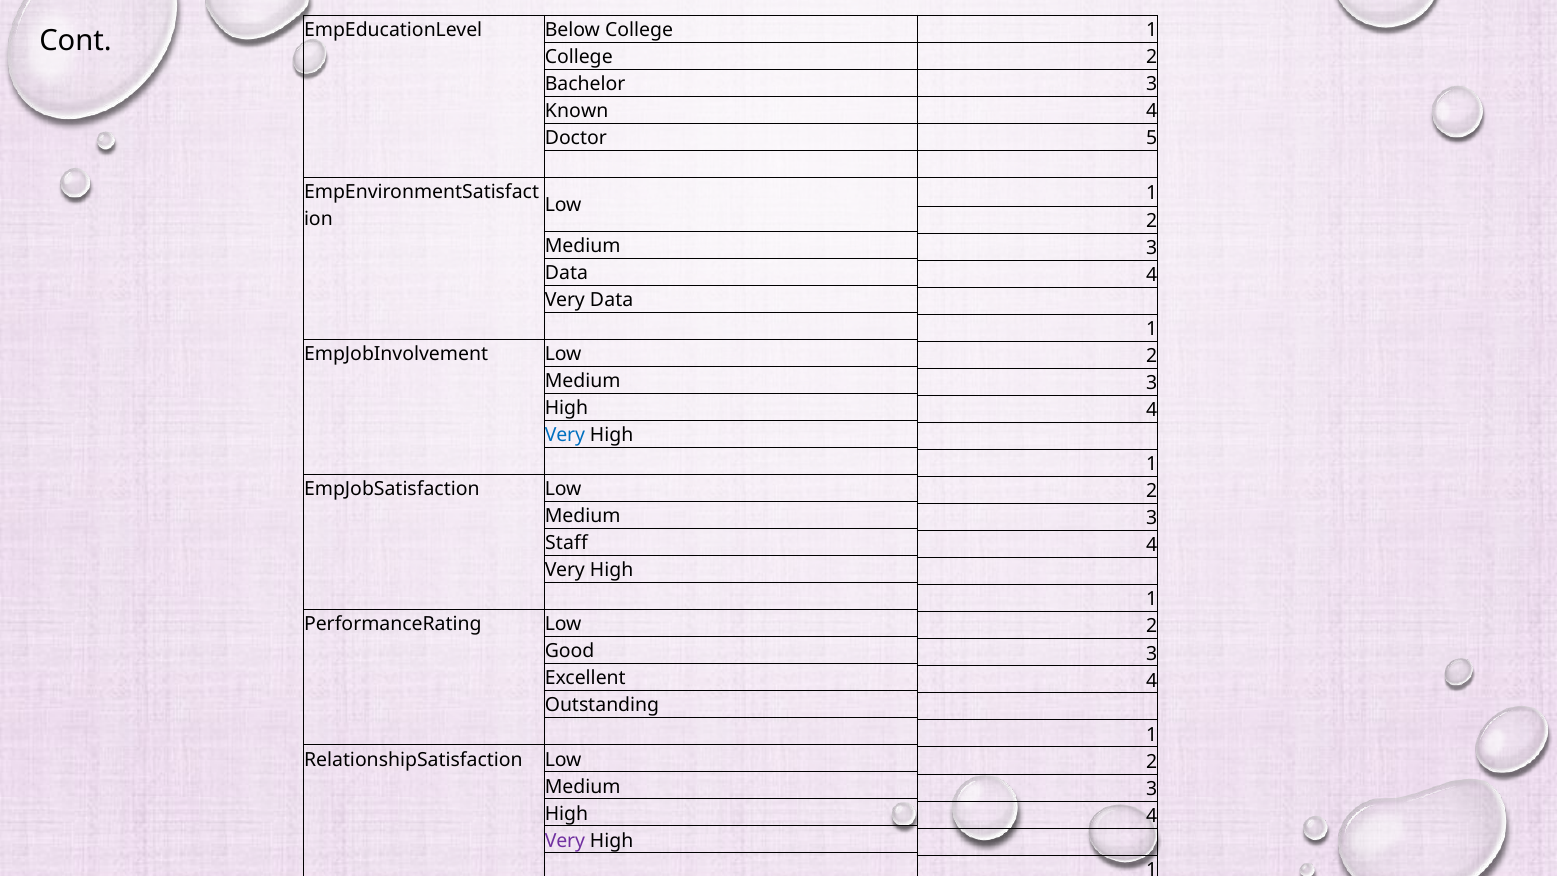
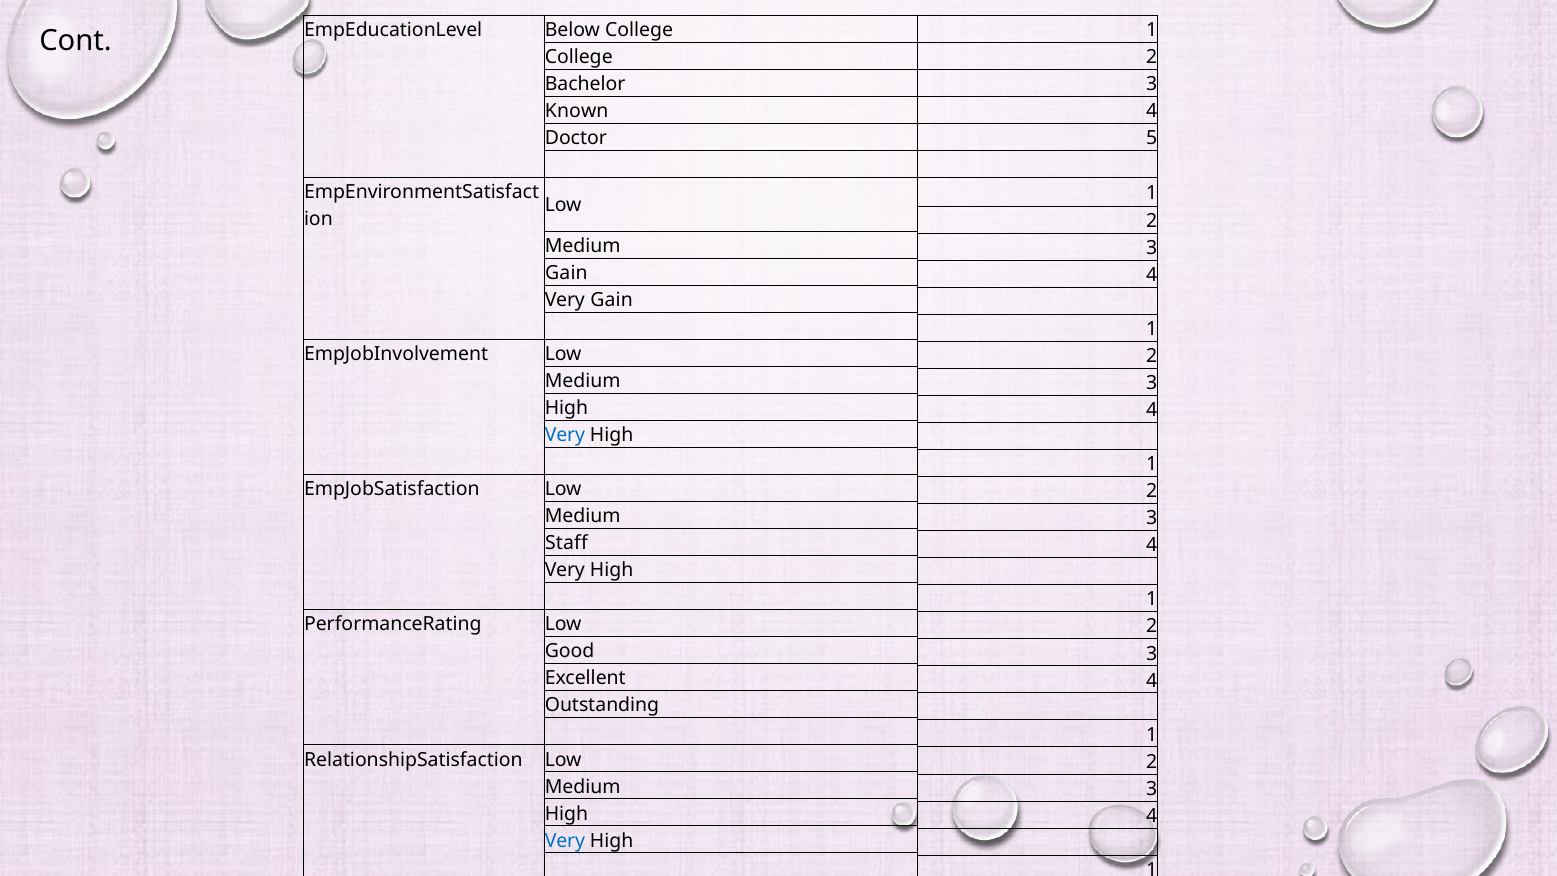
Data at (566, 273): Data -> Gain
Very Data: Data -> Gain
Very at (565, 841) colour: purple -> blue
